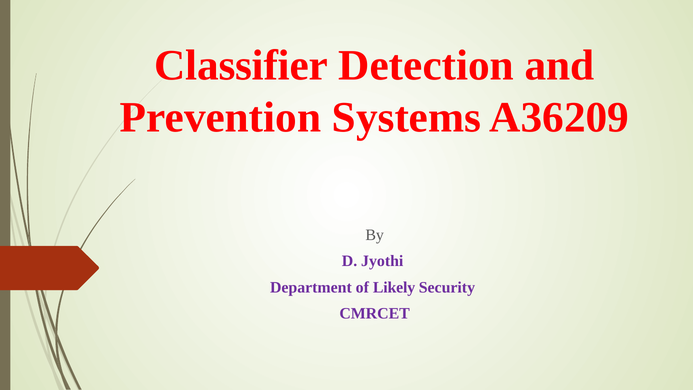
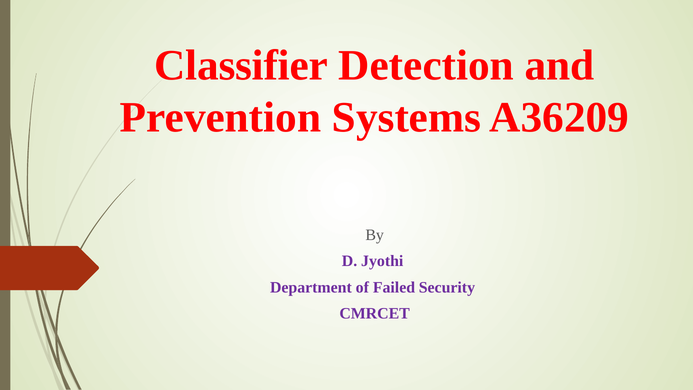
Likely: Likely -> Failed
